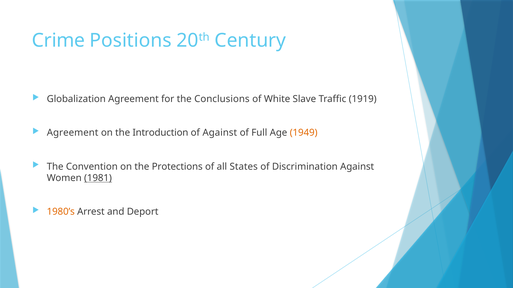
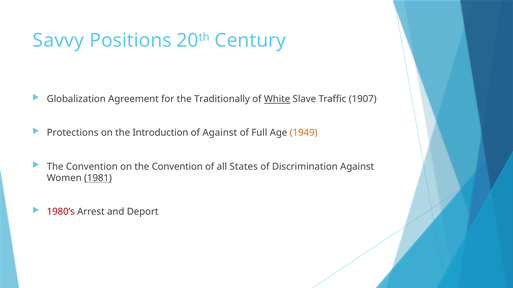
Crime: Crime -> Savvy
Conclusions: Conclusions -> Traditionally
White underline: none -> present
1919: 1919 -> 1907
Agreement at (73, 133): Agreement -> Protections
on the Protections: Protections -> Convention
1980’s colour: orange -> red
